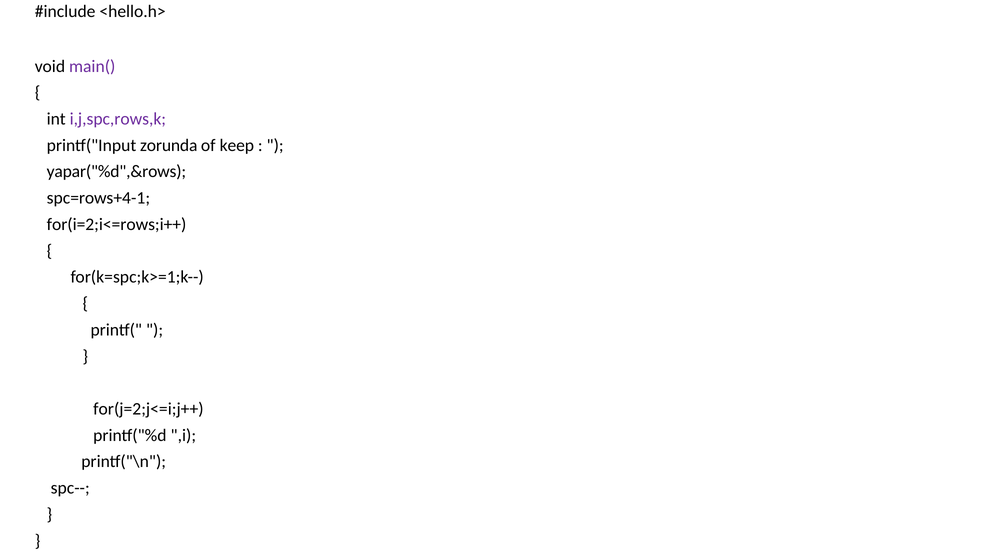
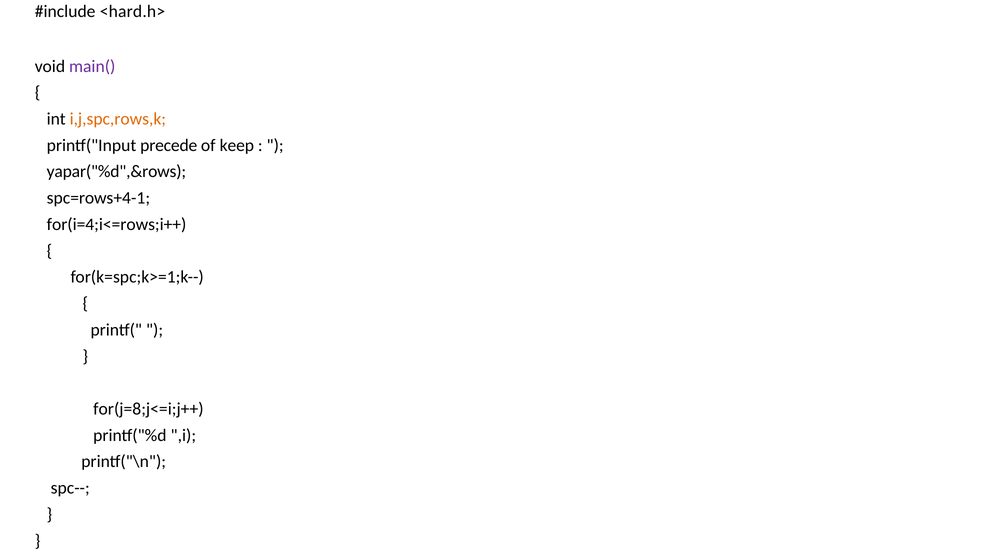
<hello.h>: <hello.h> -> <hard.h>
i,j,spc,rows,k colour: purple -> orange
zorunda: zorunda -> precede
for(i=2;i<=rows;i++: for(i=2;i<=rows;i++ -> for(i=4;i<=rows;i++
for(j=2;j<=i;j++: for(j=2;j<=i;j++ -> for(j=8;j<=i;j++
